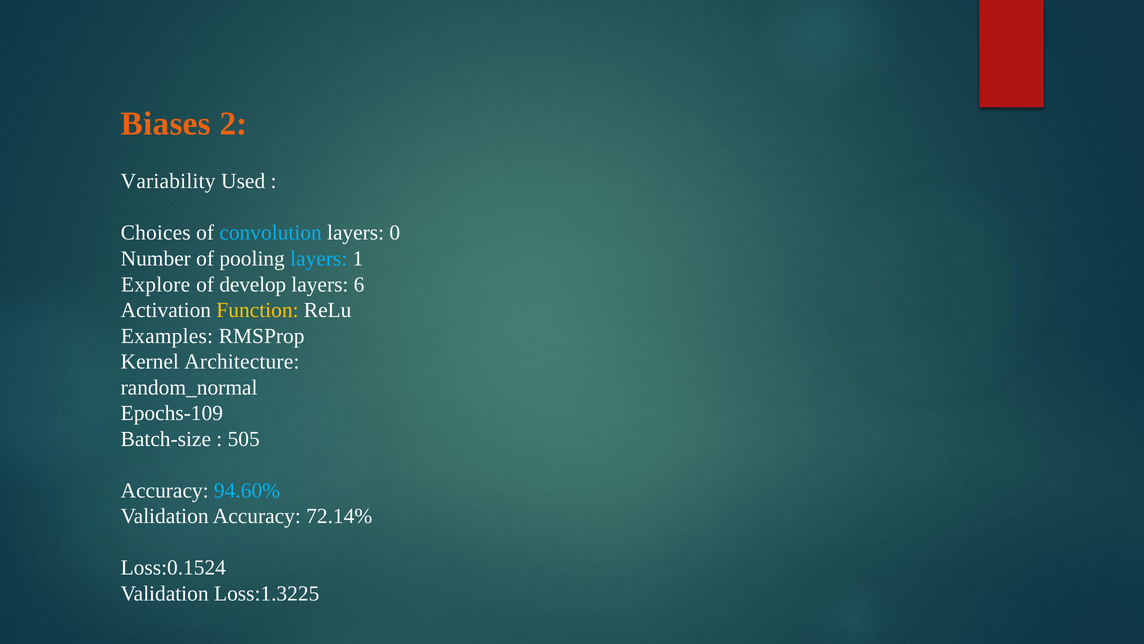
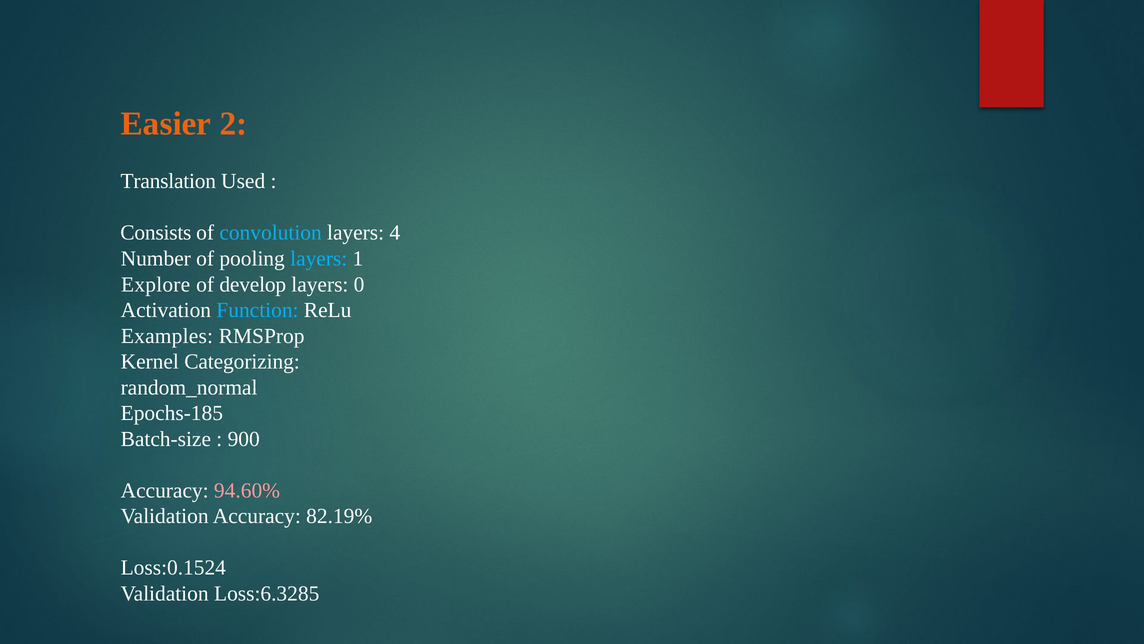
Biases: Biases -> Easier
Variability: Variability -> Translation
Choices: Choices -> Consists
0: 0 -> 4
6: 6 -> 0
Function colour: yellow -> light blue
Architecture: Architecture -> Categorizing
Epochs-109: Epochs-109 -> Epochs-185
505: 505 -> 900
94.60% colour: light blue -> pink
72.14%: 72.14% -> 82.19%
Loss:1.3225: Loss:1.3225 -> Loss:6.3285
